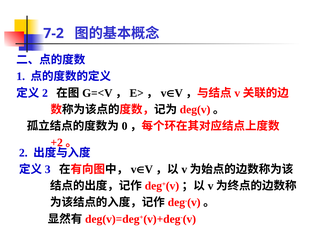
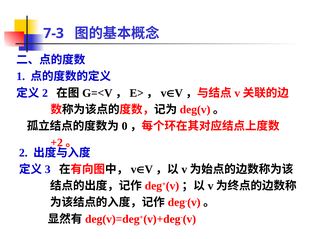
7-2: 7-2 -> 7-3
